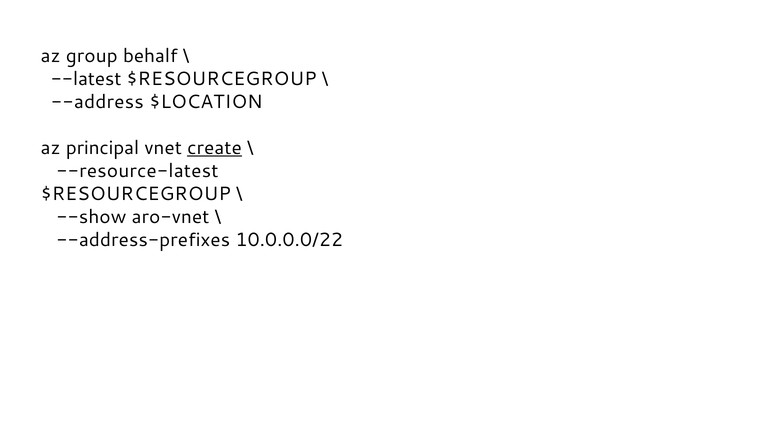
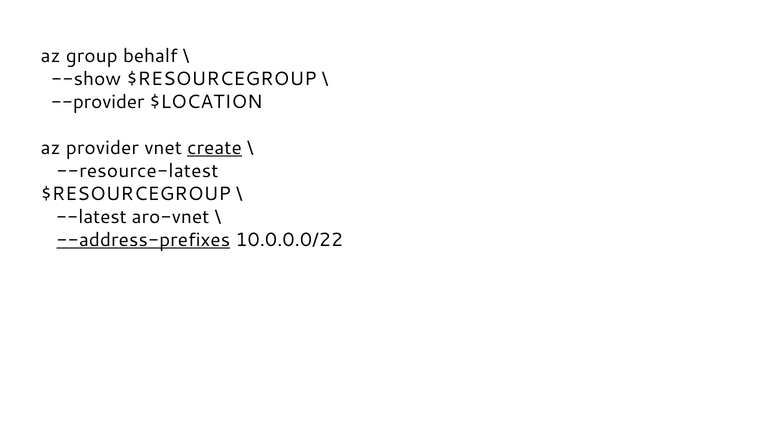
--latest: --latest -> --show
--address: --address -> --provider
principal: principal -> provider
--show: --show -> --latest
--address-prefixes underline: none -> present
